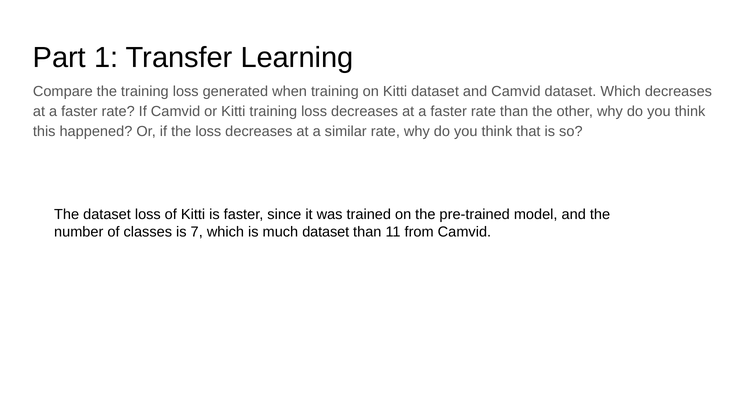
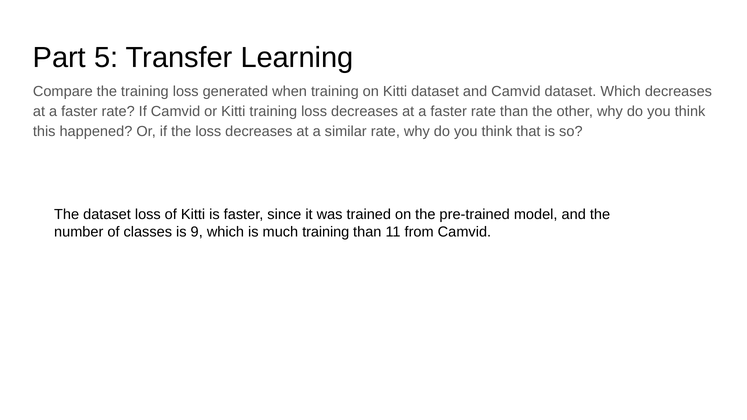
1: 1 -> 5
7: 7 -> 9
much dataset: dataset -> training
